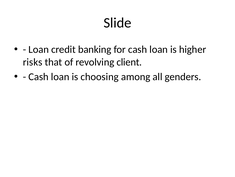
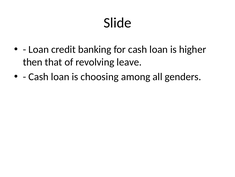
risks: risks -> then
client: client -> leave
